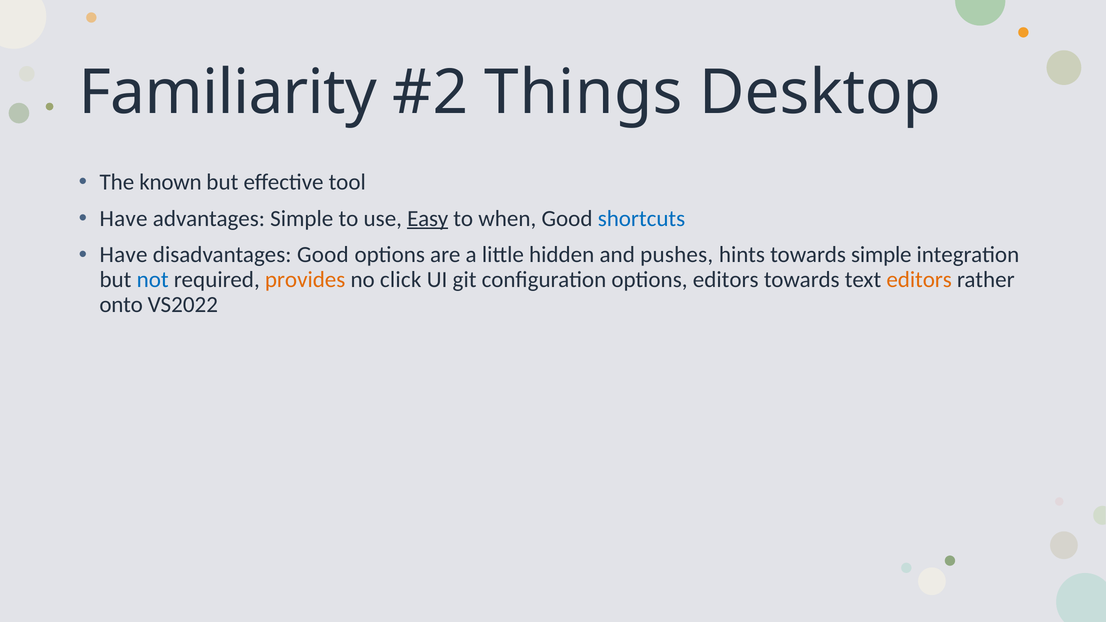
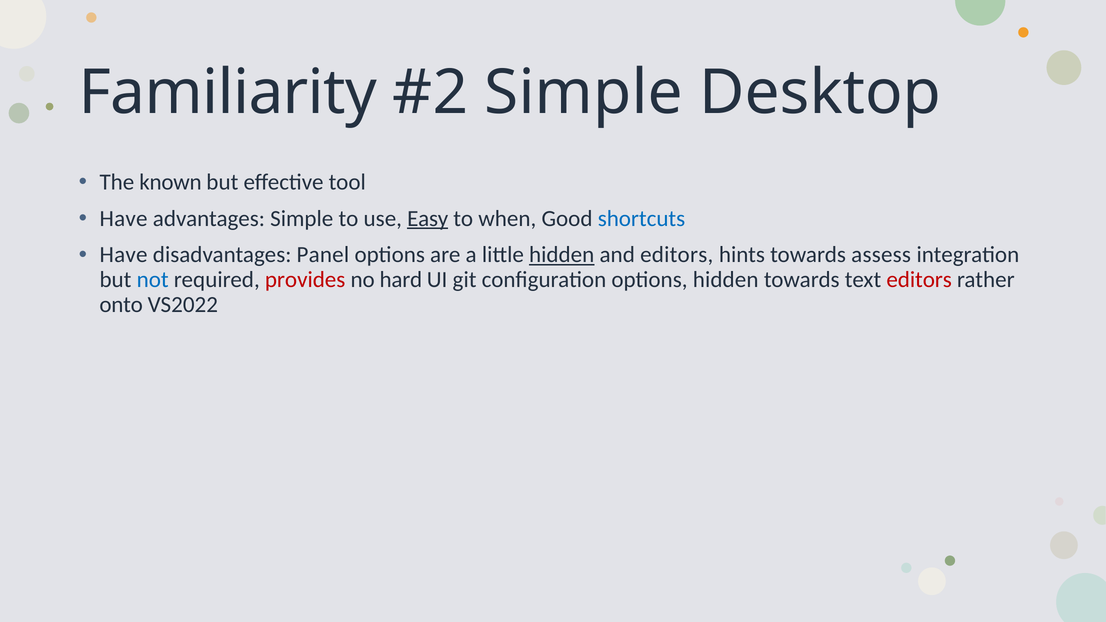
Things at (584, 93): Things -> Simple
disadvantages Good: Good -> Panel
hidden at (562, 255) underline: none -> present
and pushes: pushes -> editors
towards simple: simple -> assess
provides colour: orange -> red
click: click -> hard
options editors: editors -> hidden
editors at (919, 280) colour: orange -> red
